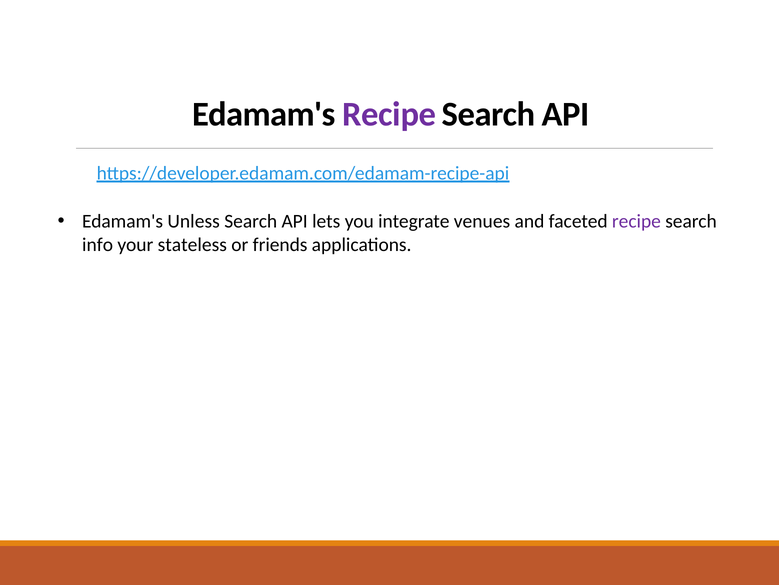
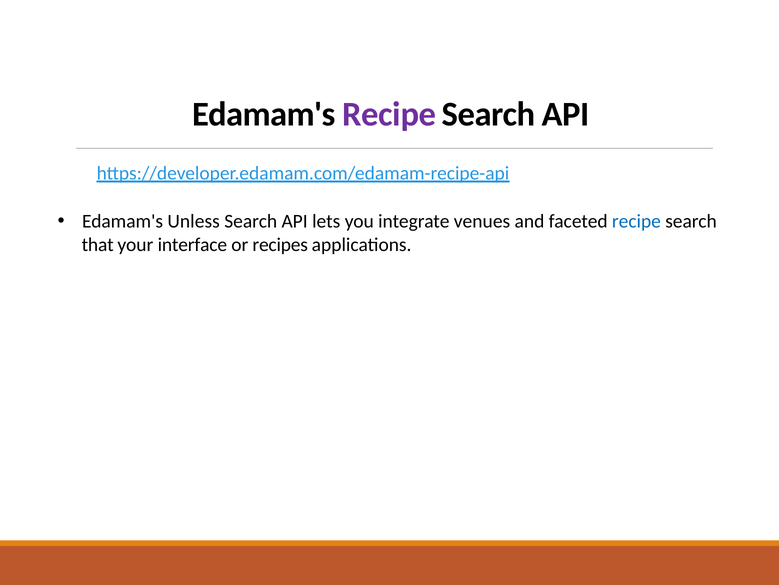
recipe at (636, 221) colour: purple -> blue
info: info -> that
stateless: stateless -> interface
friends: friends -> recipes
